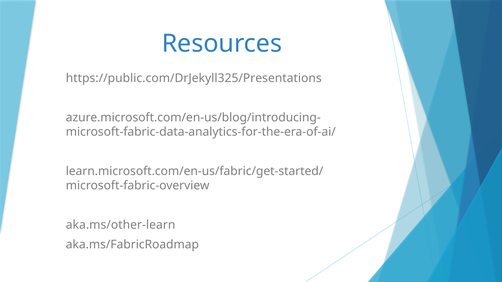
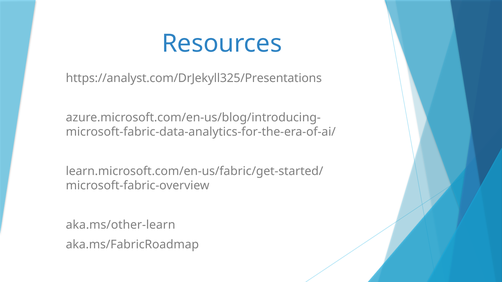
https://public.com/DrJekyll325/Presentations: https://public.com/DrJekyll325/Presentations -> https://analyst.com/DrJekyll325/Presentations
